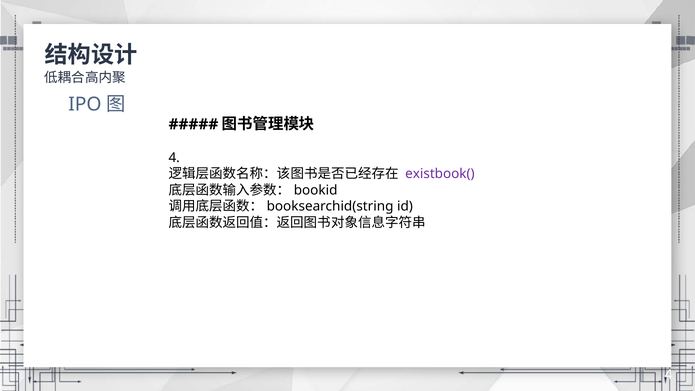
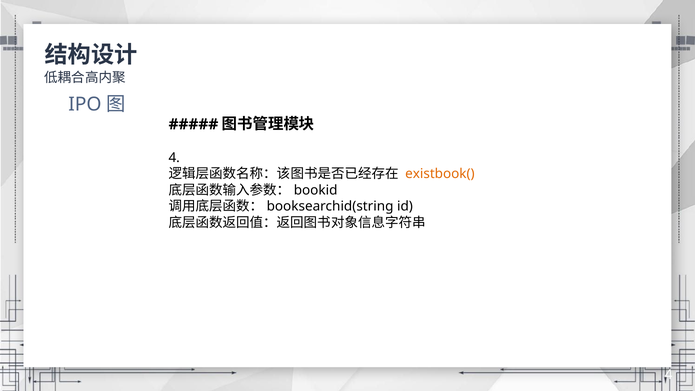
existbook( colour: purple -> orange
